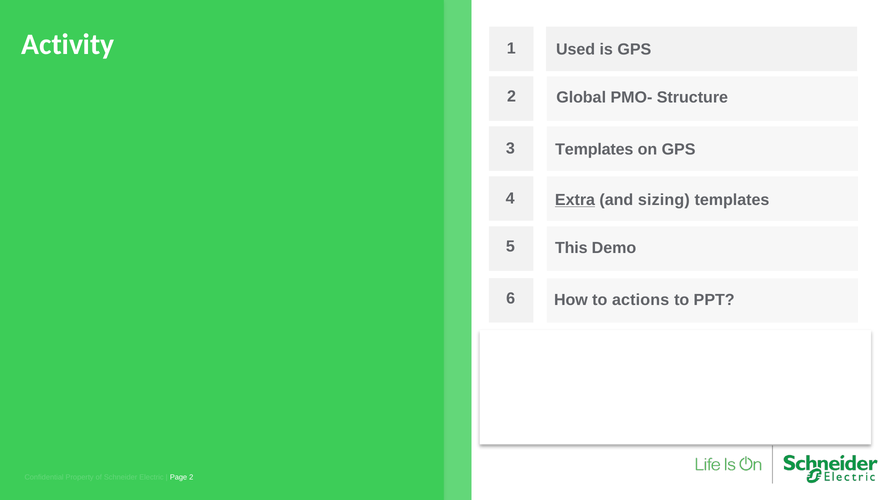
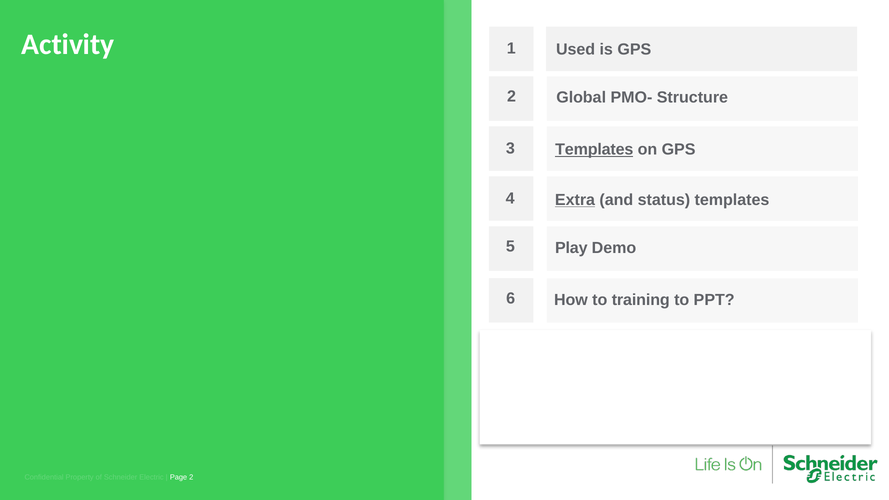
Templates at (594, 150) underline: none -> present
sizing: sizing -> status
This: This -> Play
actions: actions -> training
